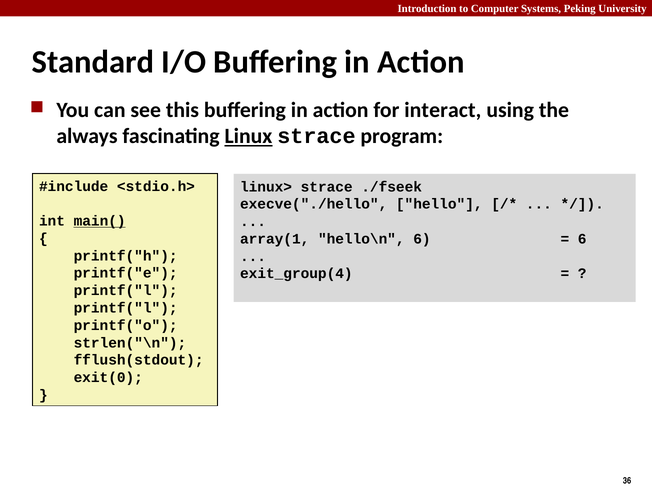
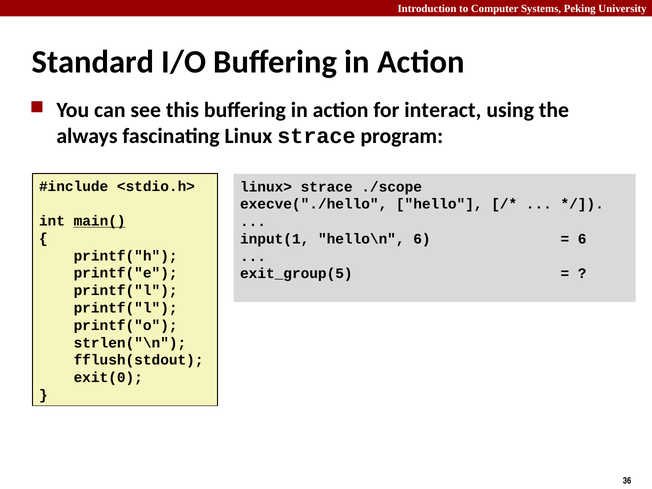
Linux underline: present -> none
./fseek: ./fseek -> ./scope
array(1: array(1 -> input(1
exit_group(4: exit_group(4 -> exit_group(5
